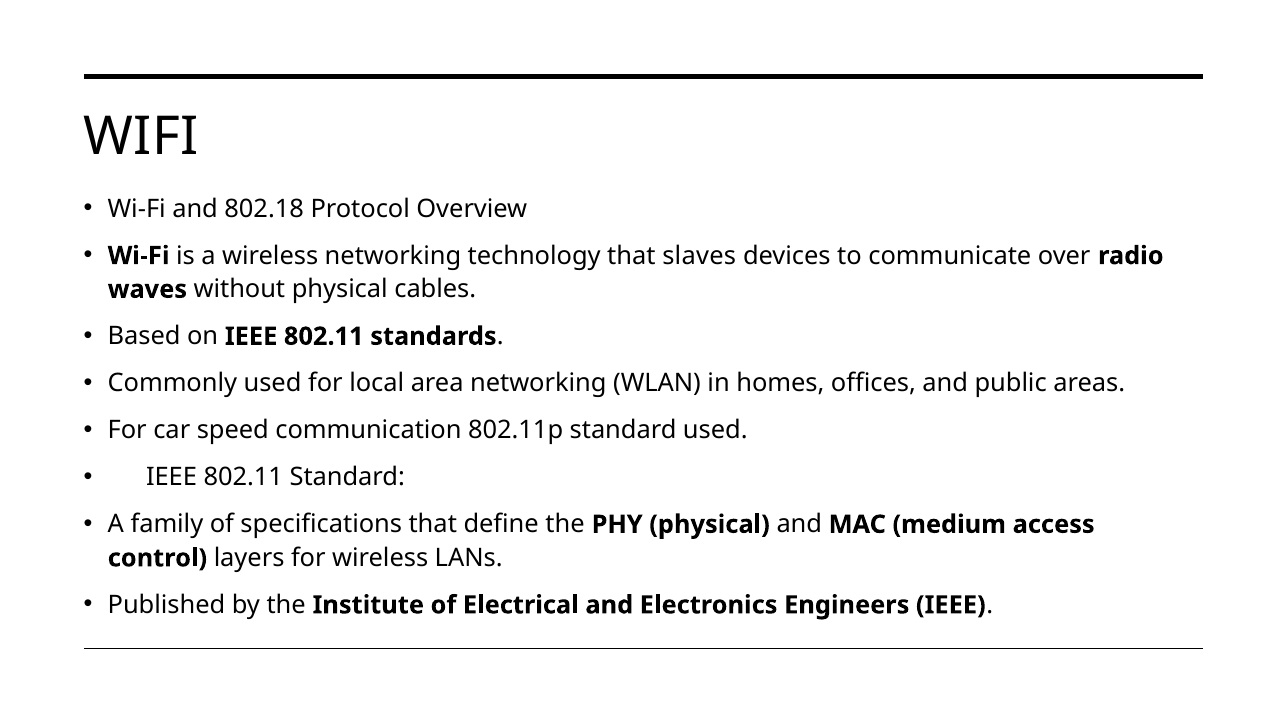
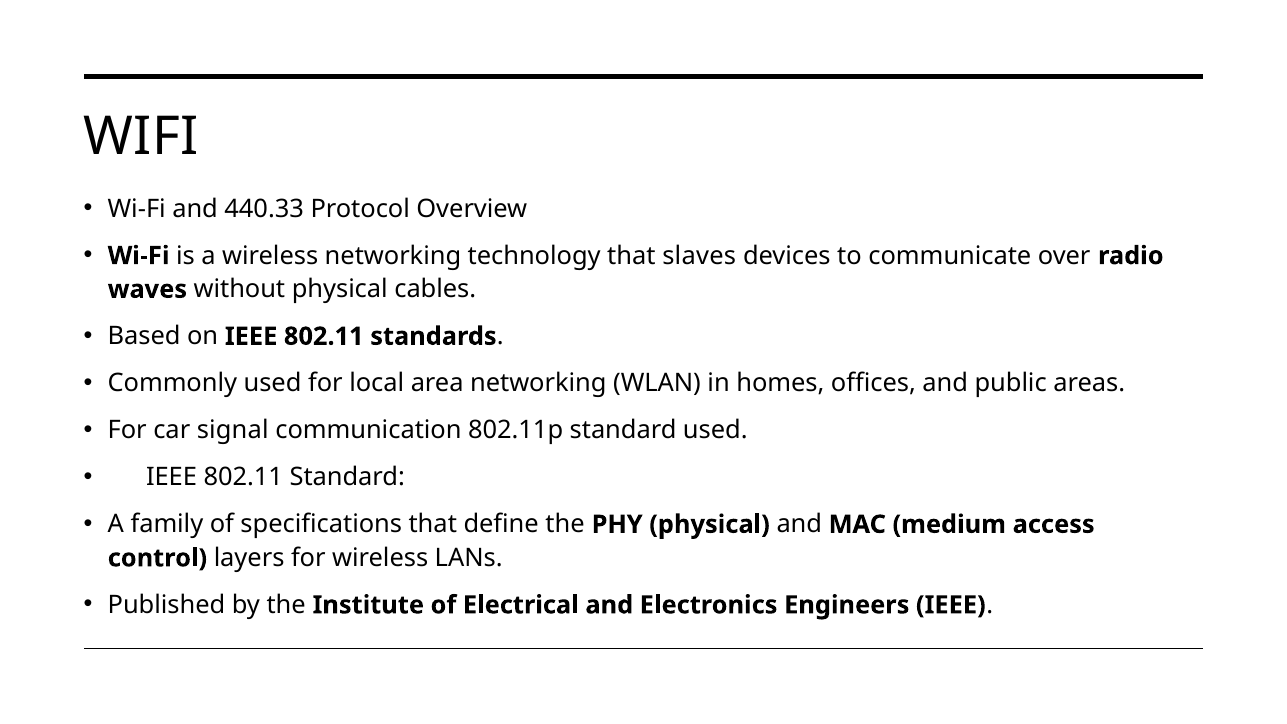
802.18: 802.18 -> 440.33
speed: speed -> signal
